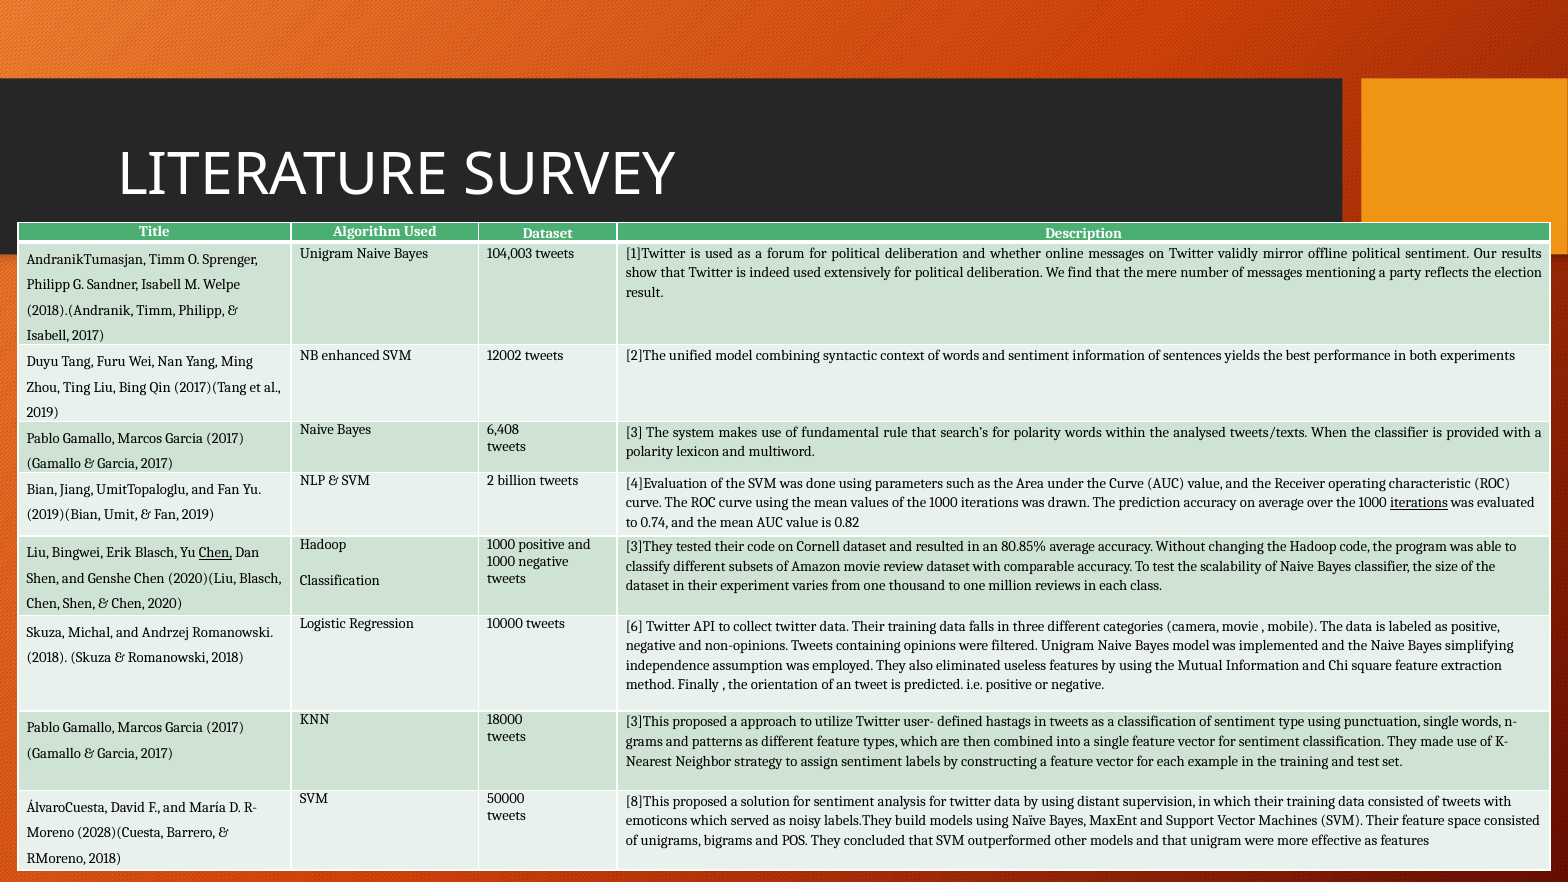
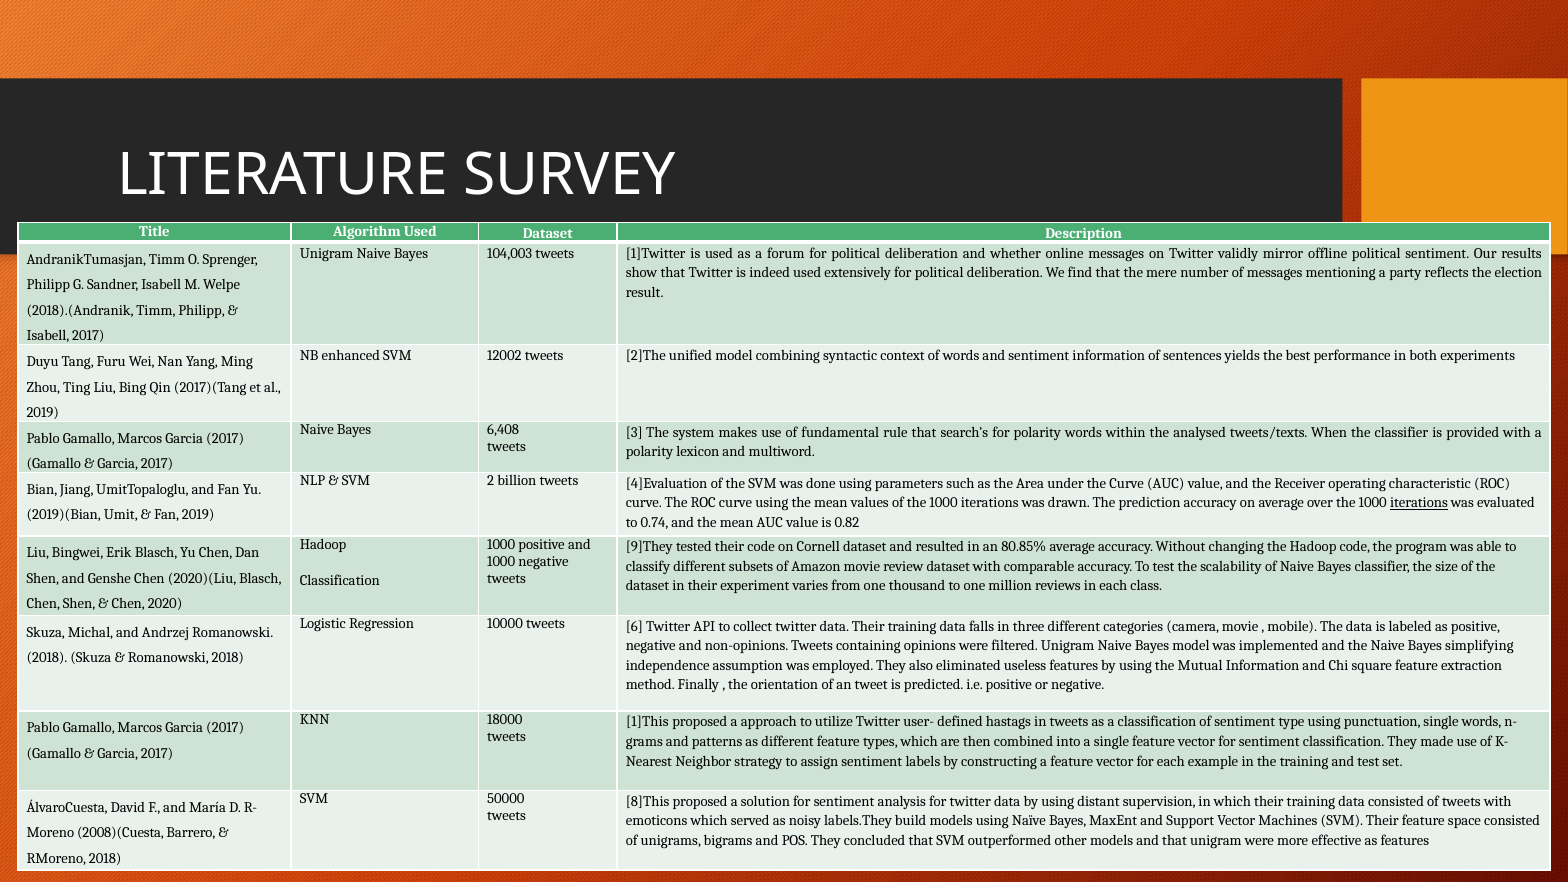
3]They: 3]They -> 9]They
Chen at (216, 553) underline: present -> none
3]This: 3]This -> 1]This
2028)(Cuesta: 2028)(Cuesta -> 2008)(Cuesta
